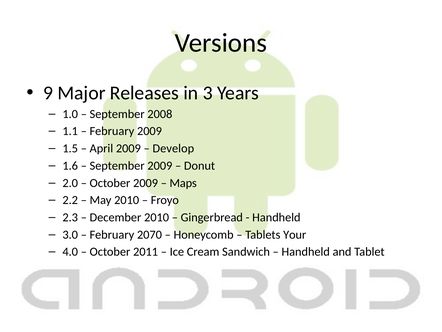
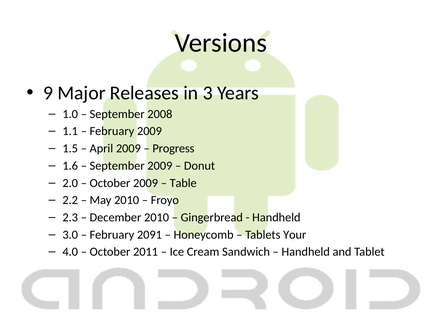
Develop: Develop -> Progress
Maps: Maps -> Table
2070: 2070 -> 2091
